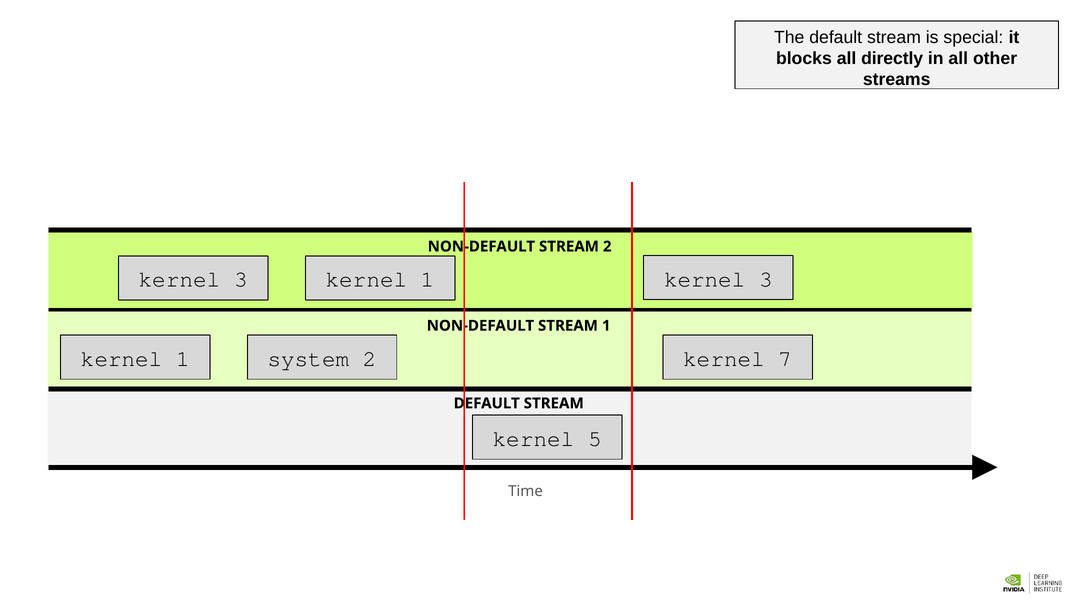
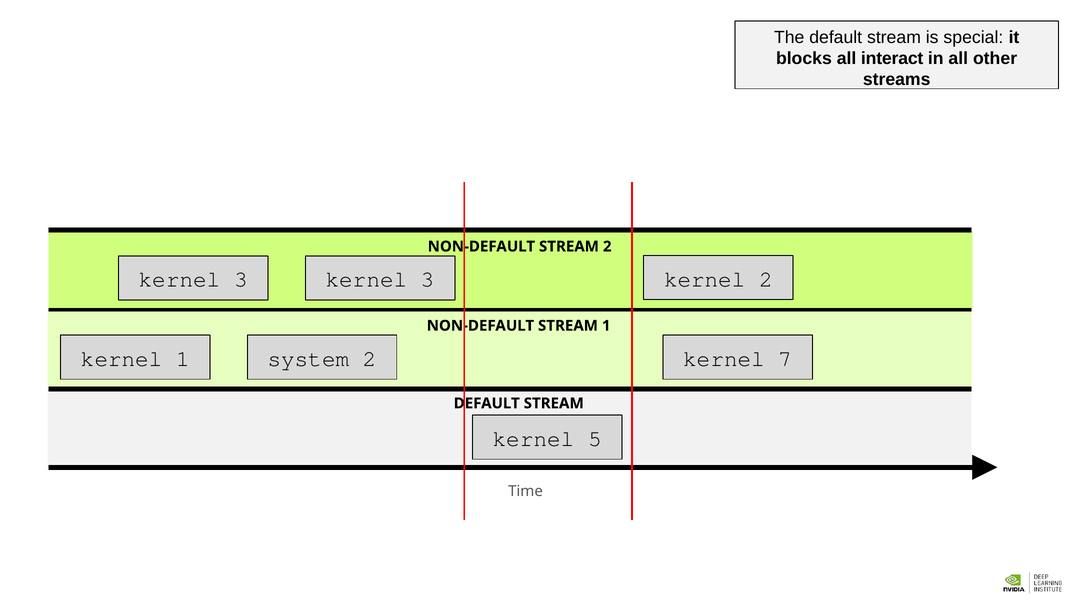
directly: directly -> interact
3 at (766, 279): 3 -> 2
3 kernel 1: 1 -> 3
